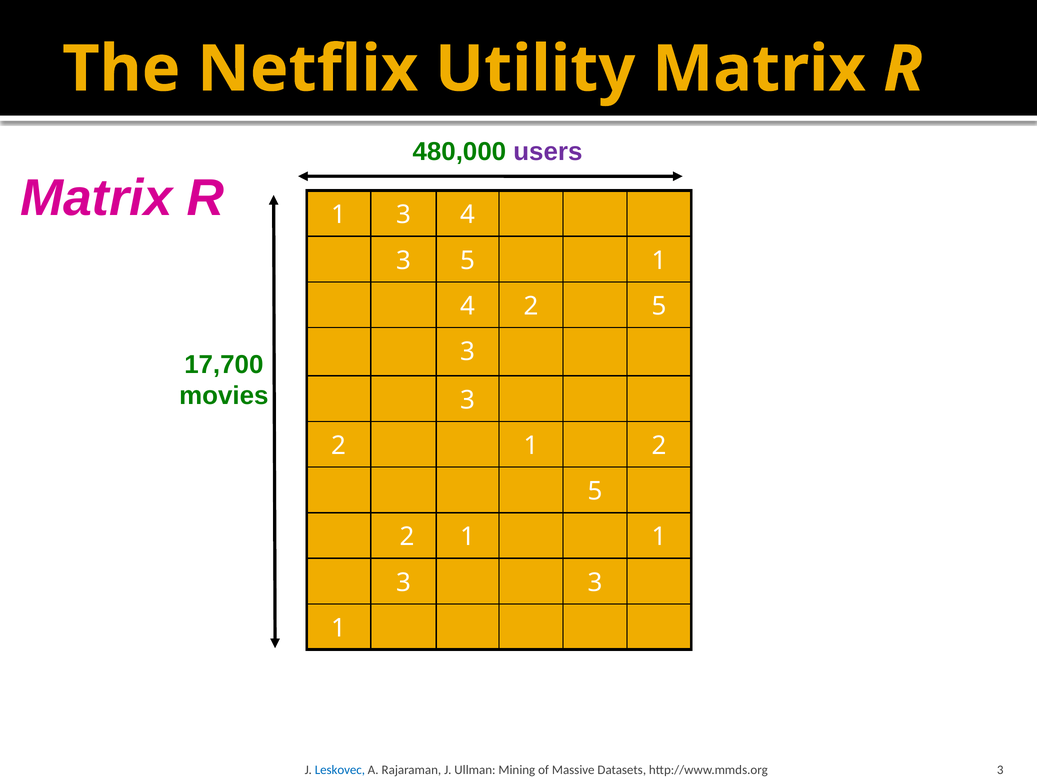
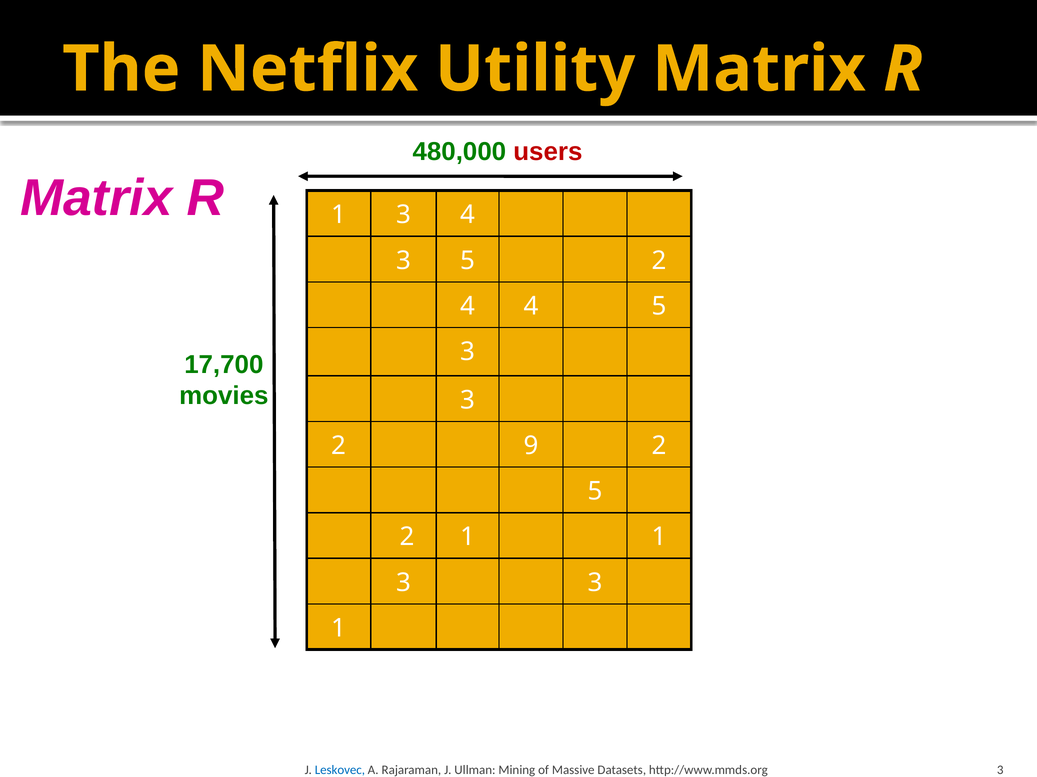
users colour: purple -> red
3 5 1: 1 -> 2
4 2: 2 -> 4
1 at (531, 446): 1 -> 9
